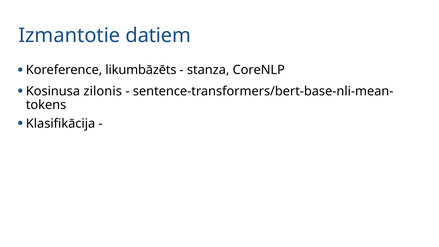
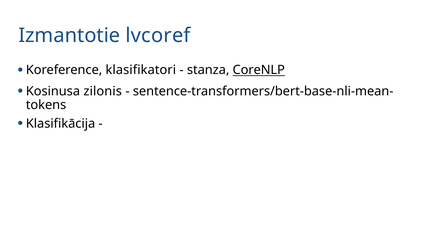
datiem: datiem -> lvcoref
likumbāzēts: likumbāzēts -> klasifikatori
CoreNLP underline: none -> present
